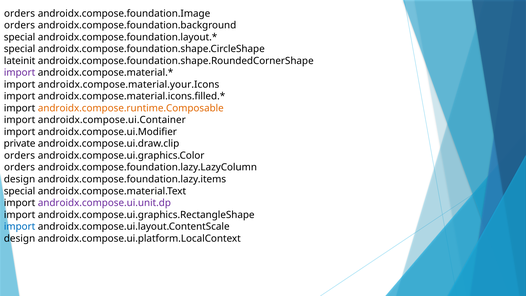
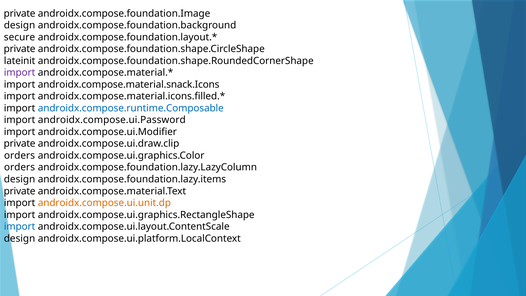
orders at (19, 13): orders -> private
orders at (19, 25): orders -> design
special at (20, 37): special -> secure
special at (20, 49): special -> private
androidx.compose.material.your.Icons: androidx.compose.material.your.Icons -> androidx.compose.material.snack.Icons
androidx.compose.runtime.Composable colour: orange -> blue
androidx.compose.ui.Container: androidx.compose.ui.Container -> androidx.compose.ui.Password
special at (20, 191): special -> private
androidx.compose.ui.unit.dp colour: purple -> orange
